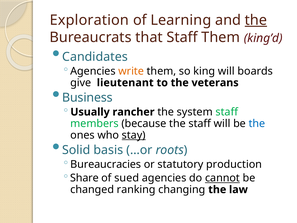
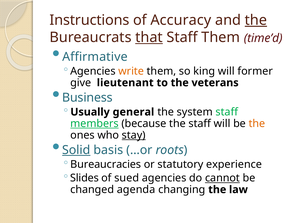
Exploration: Exploration -> Instructions
Learning: Learning -> Accuracy
that underline: none -> present
king’d: king’d -> time’d
Candidates: Candidates -> Affirmative
boards: boards -> former
rancher: rancher -> general
members underline: none -> present
the at (257, 123) colour: blue -> orange
Solid underline: none -> present
production: production -> experience
Share: Share -> Slides
ranking: ranking -> agenda
